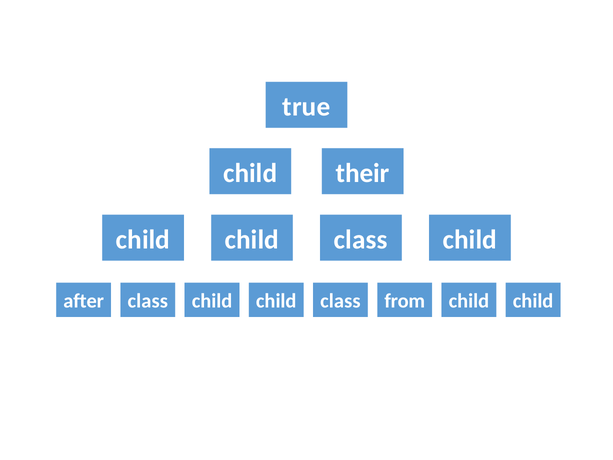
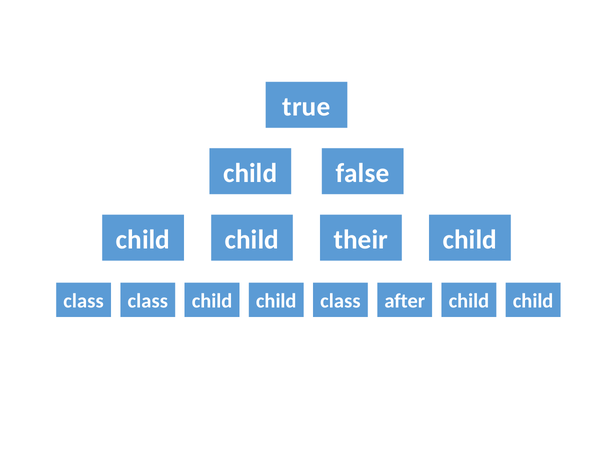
their: their -> false
child child class: class -> their
after at (84, 301): after -> class
from: from -> after
